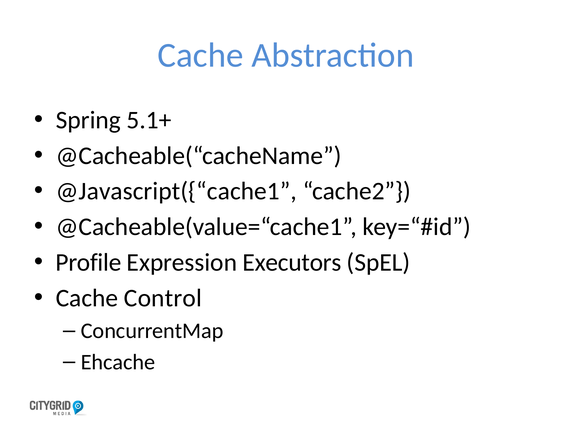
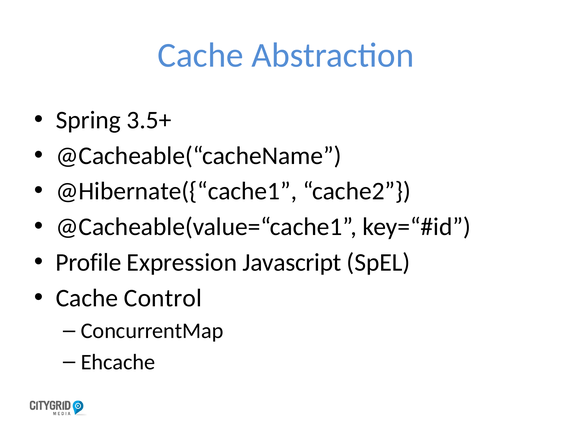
5.1+: 5.1+ -> 3.5+
@Javascript({“cache1: @Javascript({“cache1 -> @Hibernate({“cache1
Executors: Executors -> Javascript
